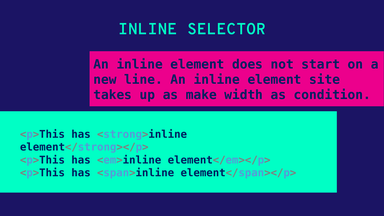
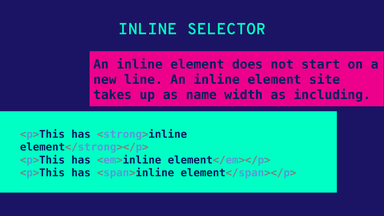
make: make -> name
condition: condition -> including
